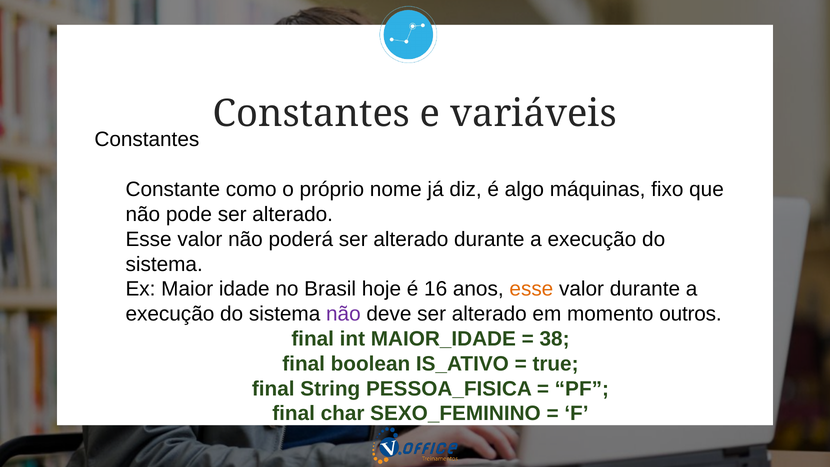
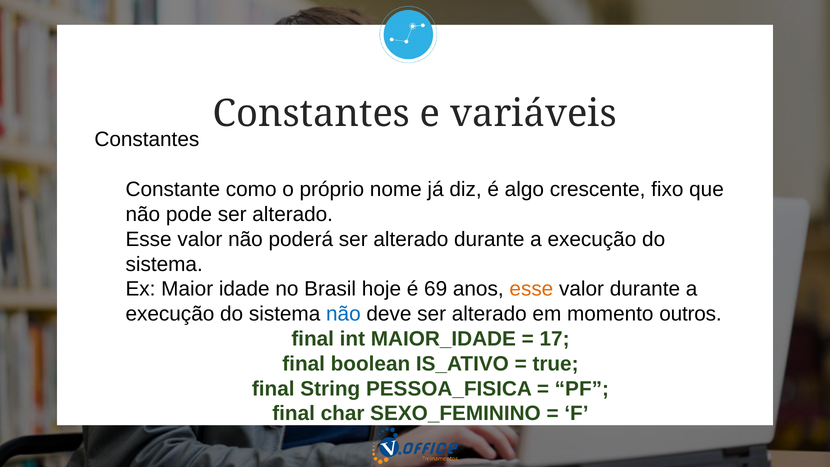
máquinas: máquinas -> crescente
16: 16 -> 69
não at (343, 314) colour: purple -> blue
38: 38 -> 17
